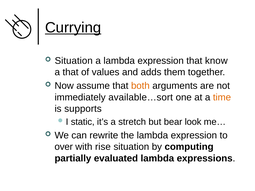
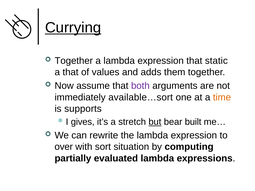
Situation at (74, 61): Situation -> Together
know: know -> static
both colour: orange -> purple
static: static -> gives
but underline: none -> present
look: look -> built
rise: rise -> sort
